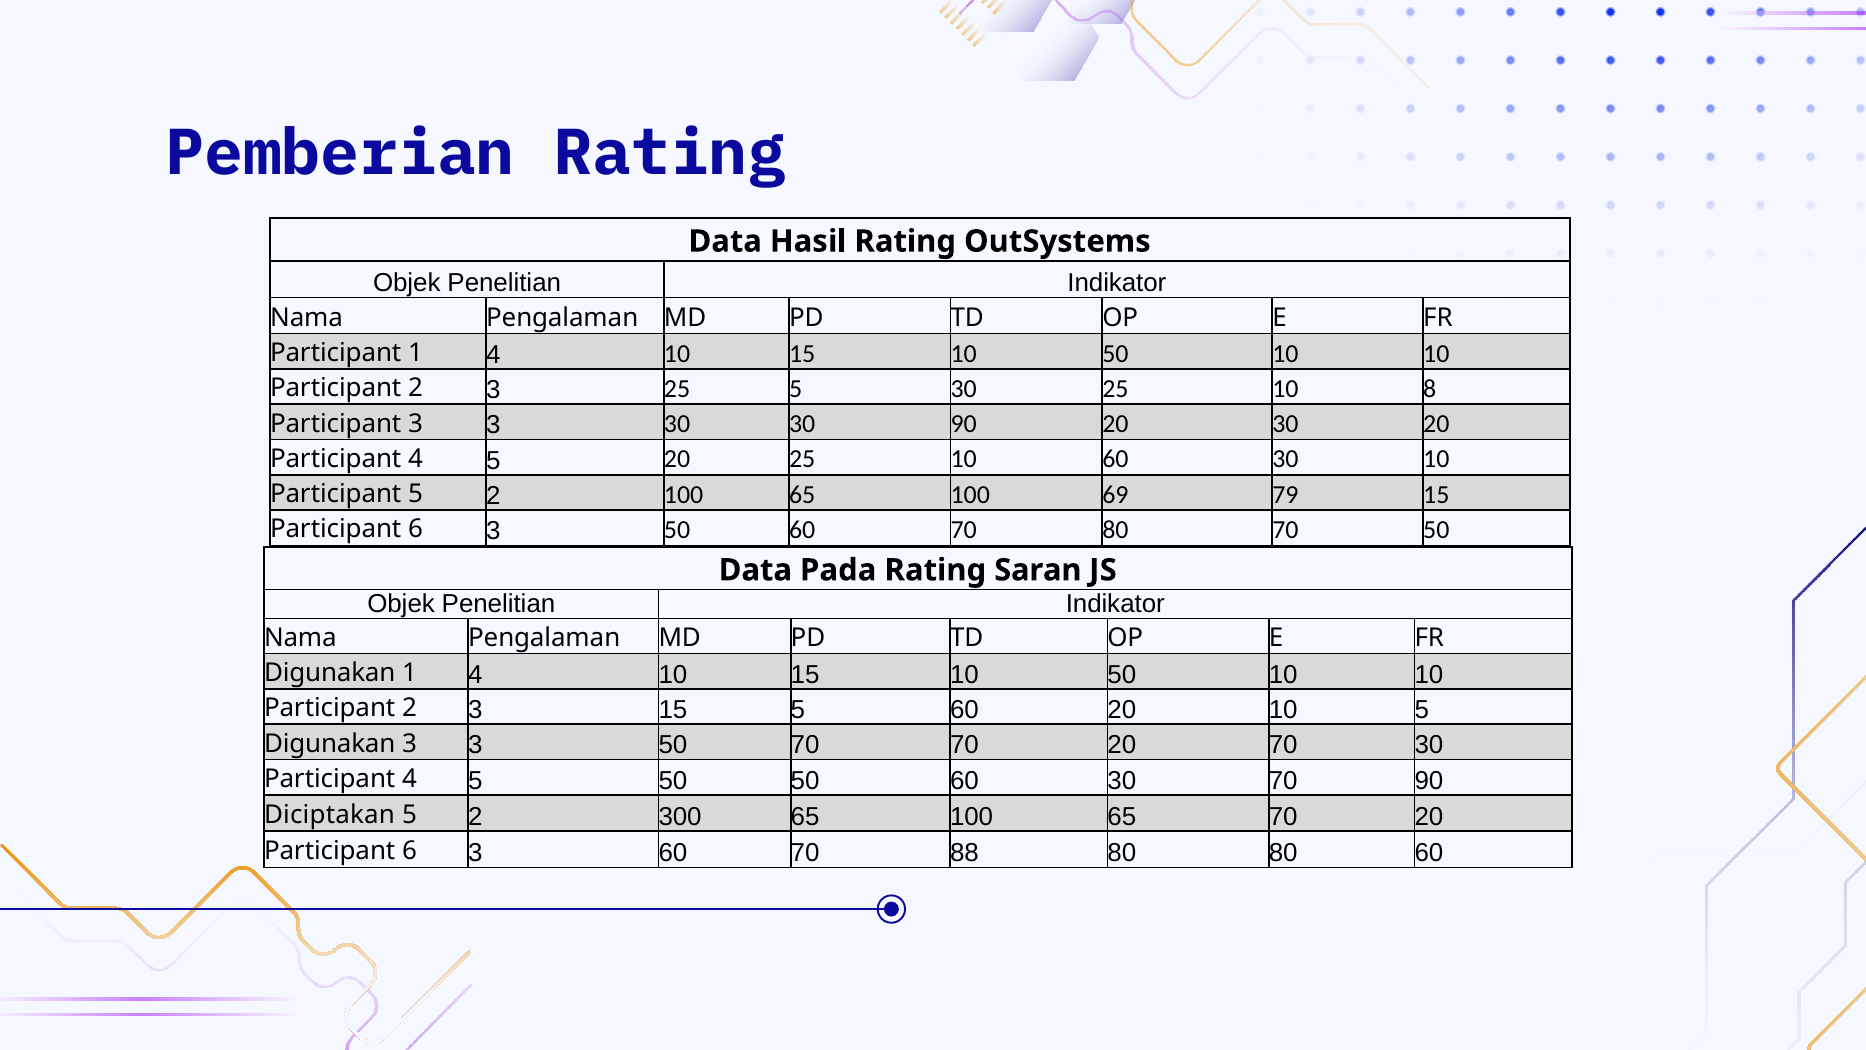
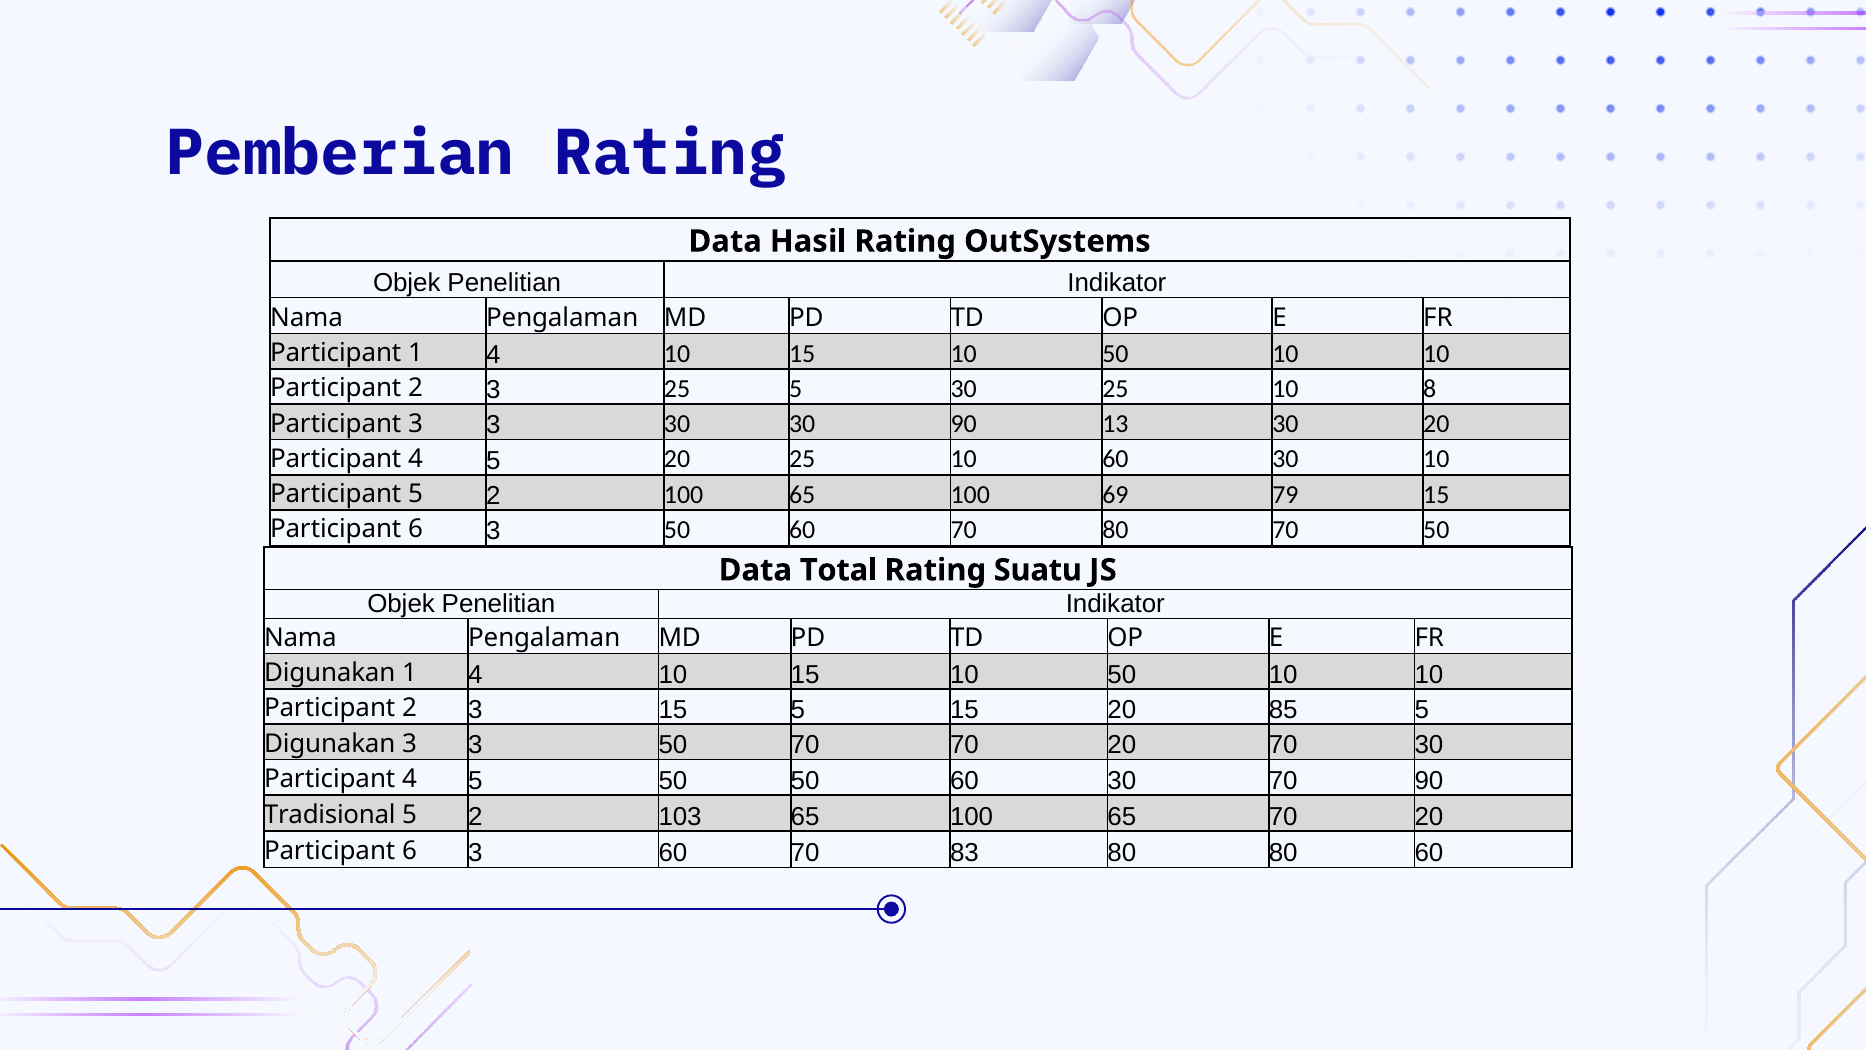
90 20: 20 -> 13
Pada: Pada -> Total
Saran: Saran -> Suatu
5 60: 60 -> 15
20 10: 10 -> 85
Diciptakan: Diciptakan -> Tradisional
300: 300 -> 103
88: 88 -> 83
